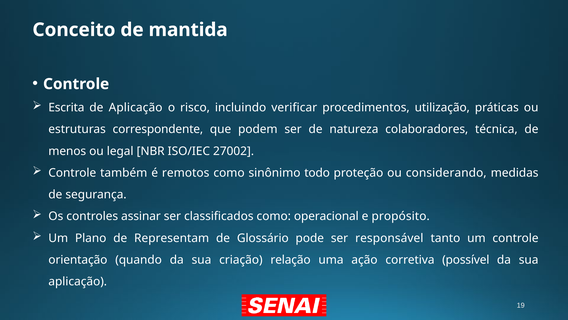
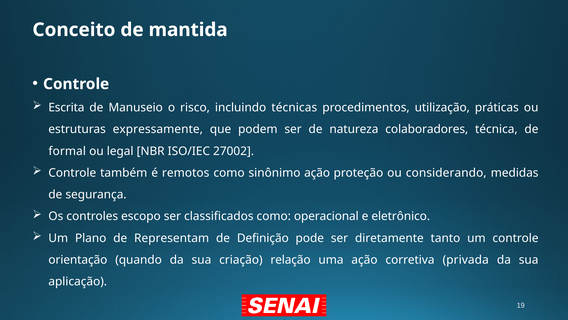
de Aplicação: Aplicação -> Manuseio
verificar: verificar -> técnicas
correspondente: correspondente -> expressamente
menos: menos -> formal
sinônimo todo: todo -> ação
assinar: assinar -> escopo
propósito: propósito -> eletrônico
Glossário: Glossário -> Definição
responsável: responsável -> diretamente
possível: possível -> privada
